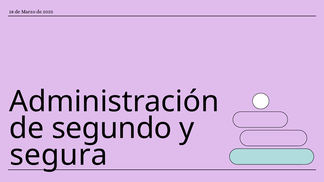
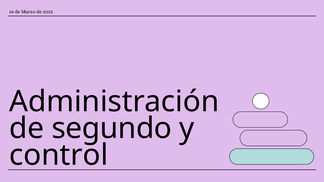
segura: segura -> control
